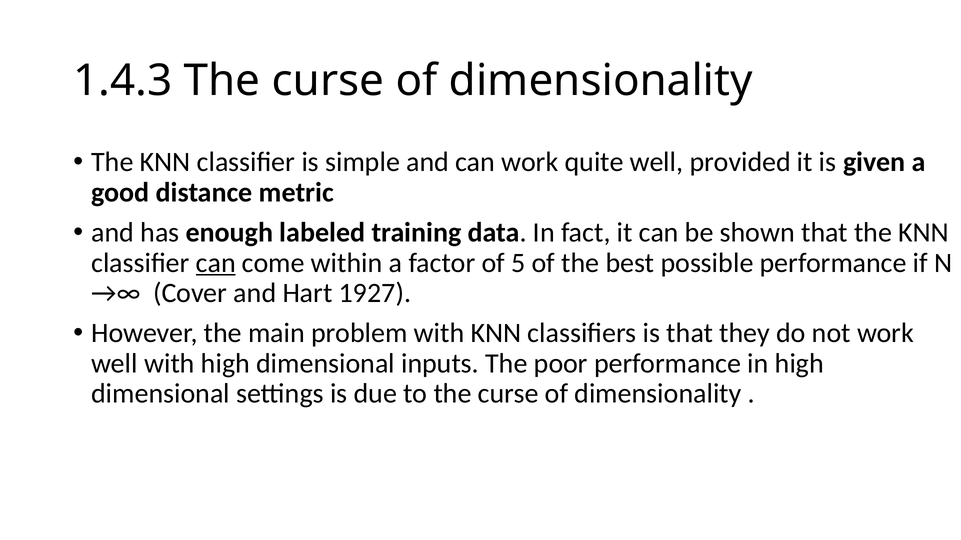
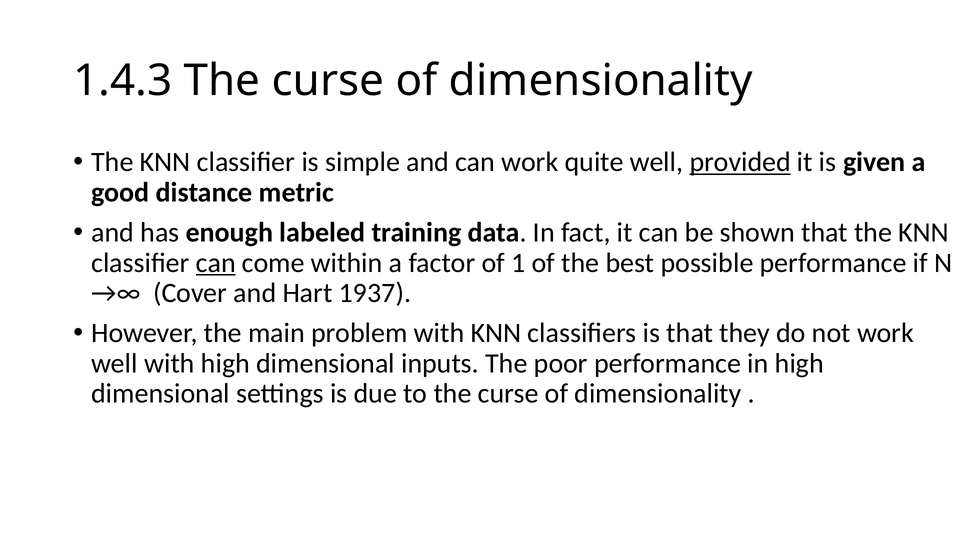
provided underline: none -> present
5: 5 -> 1
1927: 1927 -> 1937
